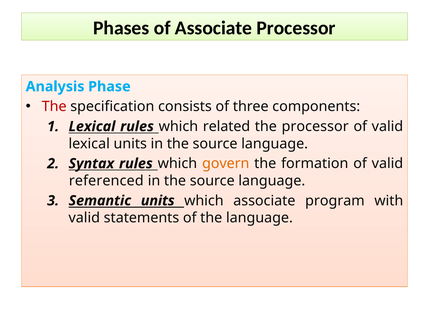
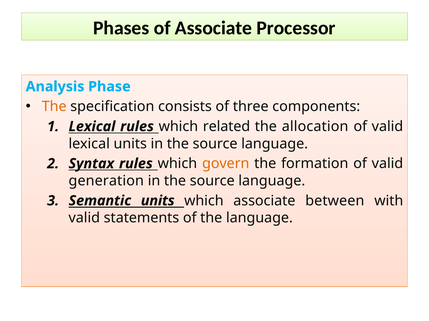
The at (54, 107) colour: red -> orange
the processor: processor -> allocation
referenced: referenced -> generation
program: program -> between
